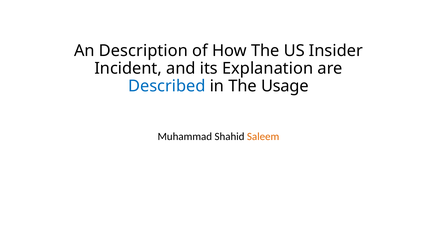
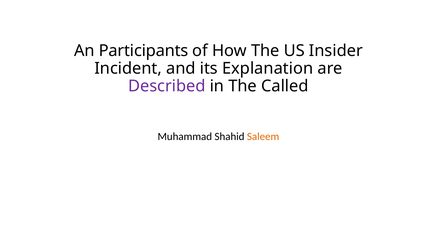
Description: Description -> Participants
Described colour: blue -> purple
Usage: Usage -> Called
